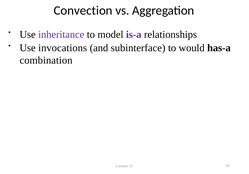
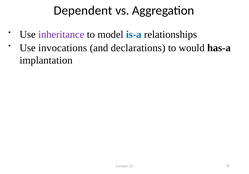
Convection: Convection -> Dependent
is-a colour: purple -> blue
subinterface: subinterface -> declarations
combination: combination -> implantation
